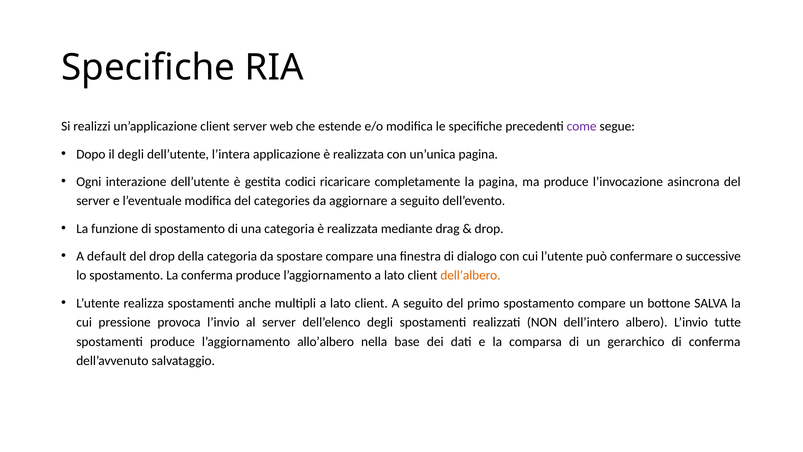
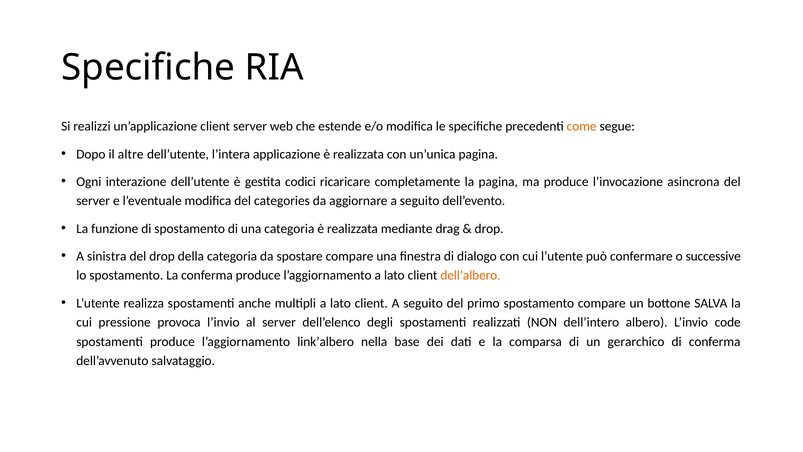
come colour: purple -> orange
il degli: degli -> altre
default: default -> sinistra
tutte: tutte -> code
allo’albero: allo’albero -> link’albero
